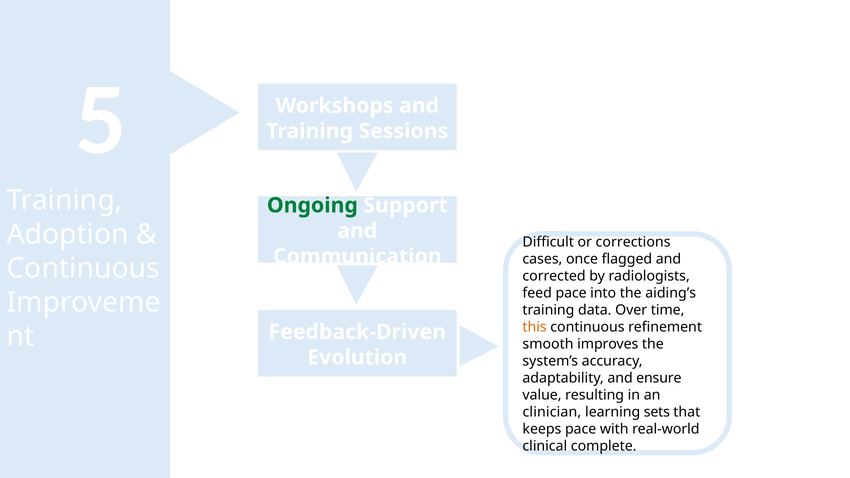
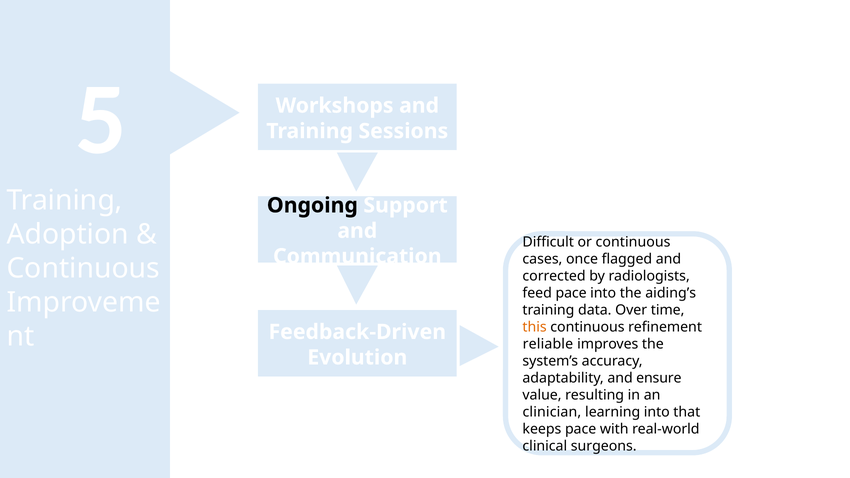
Ongoing colour: green -> black
or corrections: corrections -> continuous
smooth: smooth -> reliable
learning sets: sets -> into
complete: complete -> surgeons
